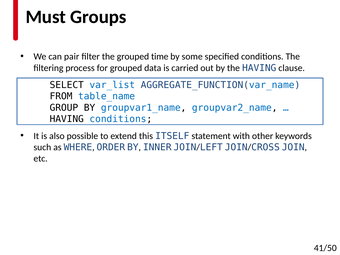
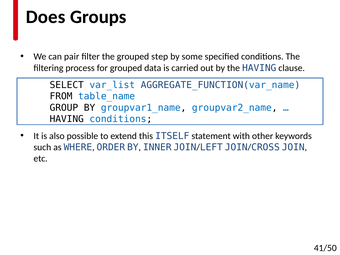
Must: Must -> Does
time: time -> step
